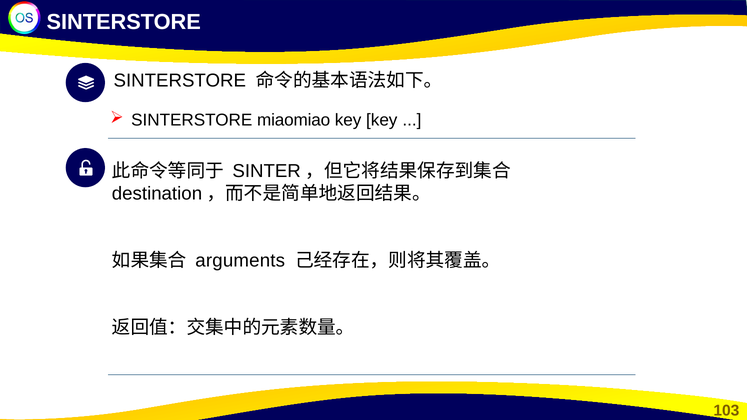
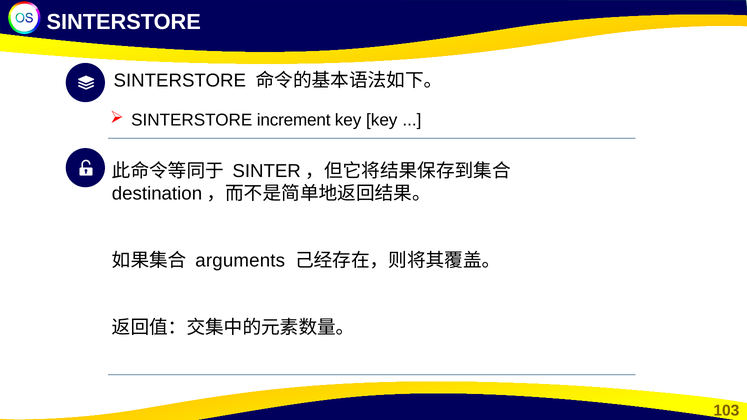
miaomiao: miaomiao -> increment
